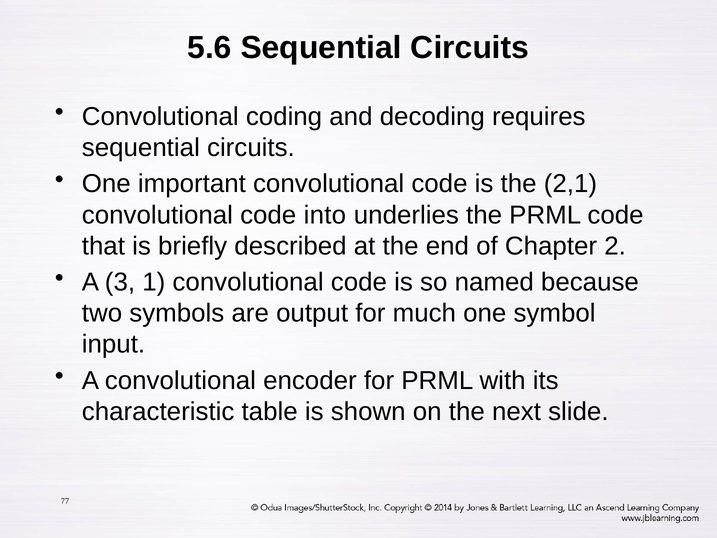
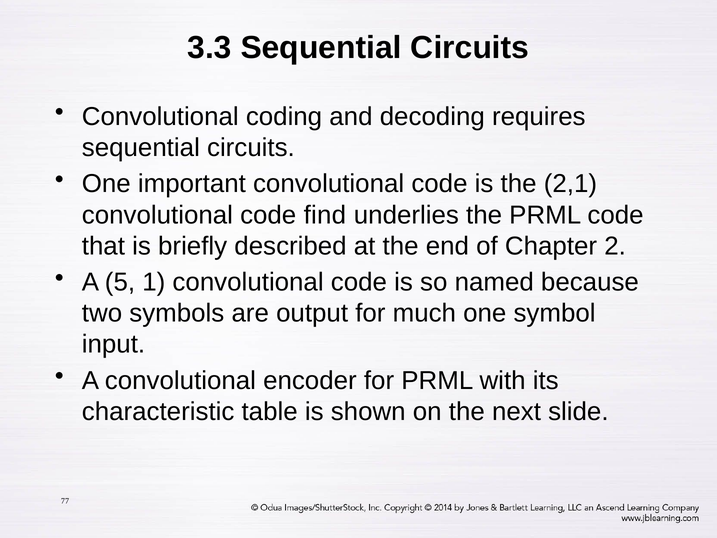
5.6: 5.6 -> 3.3
into: into -> find
3: 3 -> 5
